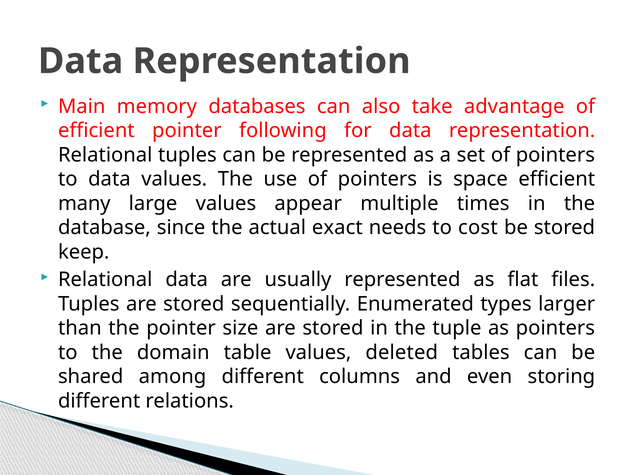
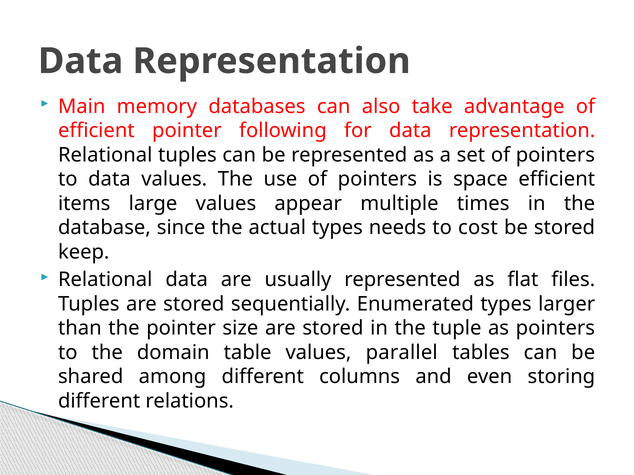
many: many -> items
actual exact: exact -> types
deleted: deleted -> parallel
